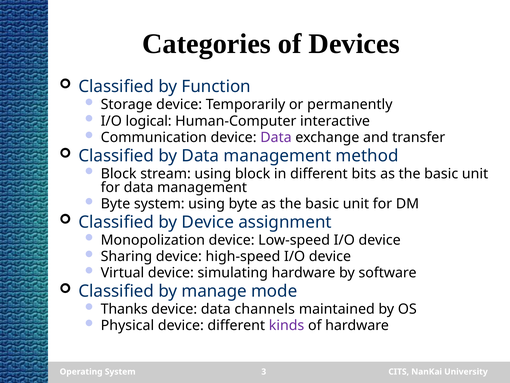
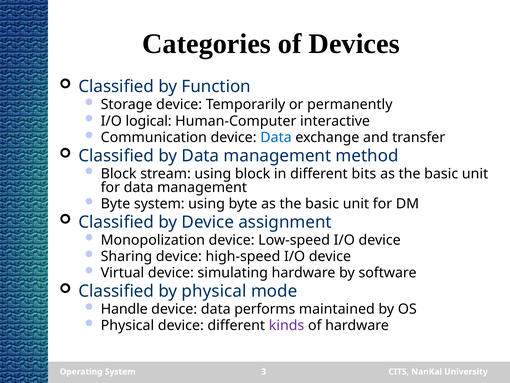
Data at (276, 137) colour: purple -> blue
by manage: manage -> physical
Thanks: Thanks -> Handle
channels: channels -> performs
